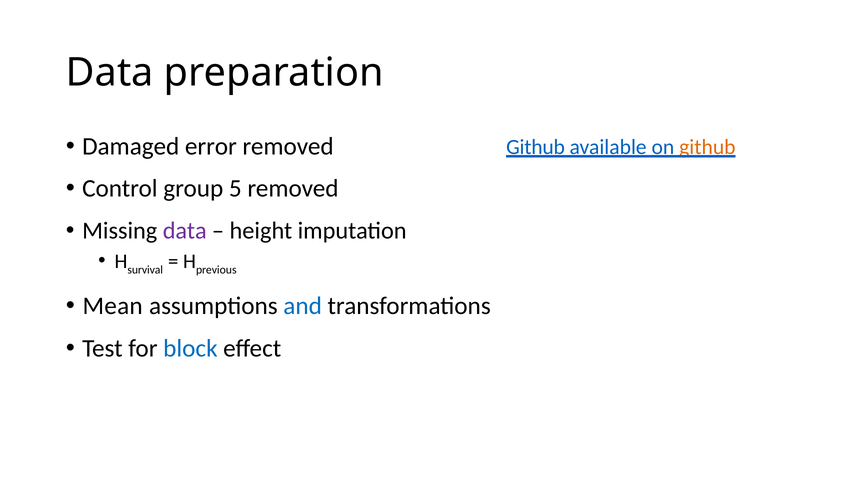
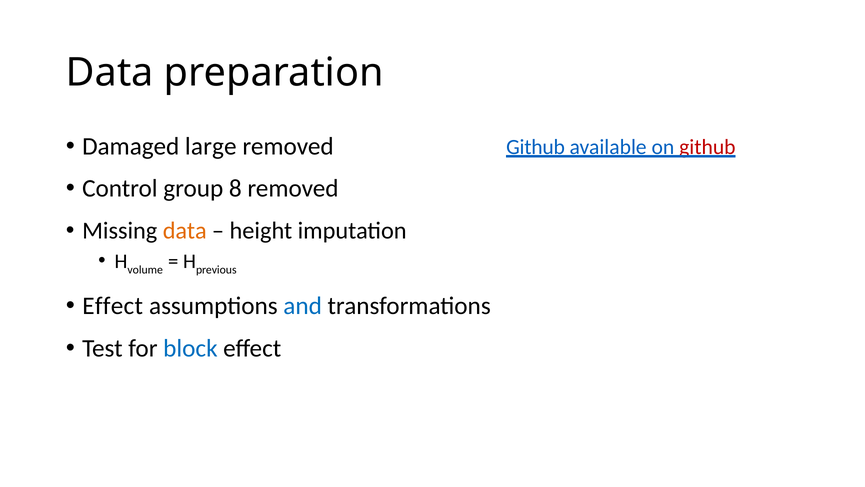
error: error -> large
github at (707, 147) colour: orange -> red
5: 5 -> 8
data at (185, 231) colour: purple -> orange
survival: survival -> volume
Mean at (113, 306): Mean -> Effect
